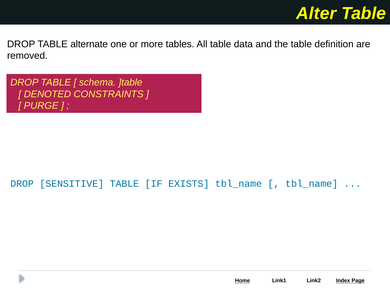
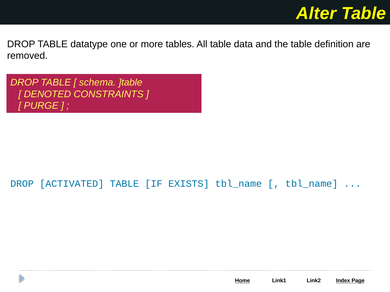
alternate: alternate -> datatype
SENSITIVE: SENSITIVE -> ACTIVATED
